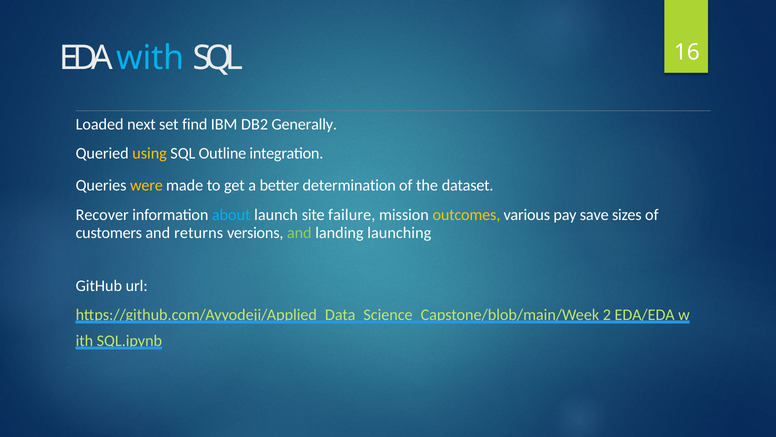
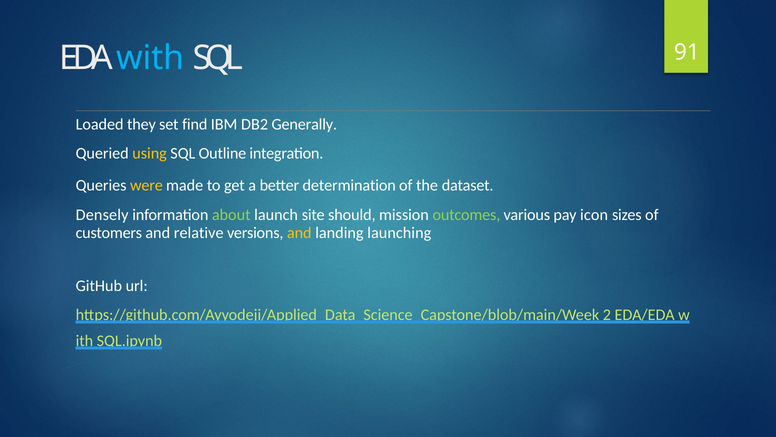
16: 16 -> 91
next: next -> they
Recover: Recover -> Densely
about colour: light blue -> light green
failure: failure -> should
outcomes colour: yellow -> light green
save: save -> icon
returns: returns -> relative
and at (299, 233) colour: light green -> yellow
